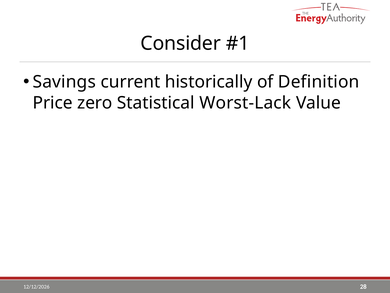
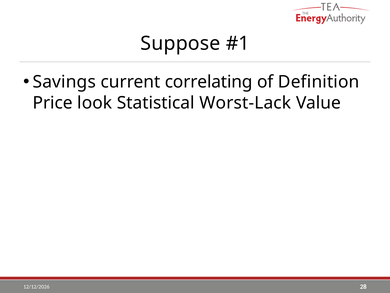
Consider: Consider -> Suppose
historically: historically -> correlating
zero: zero -> look
